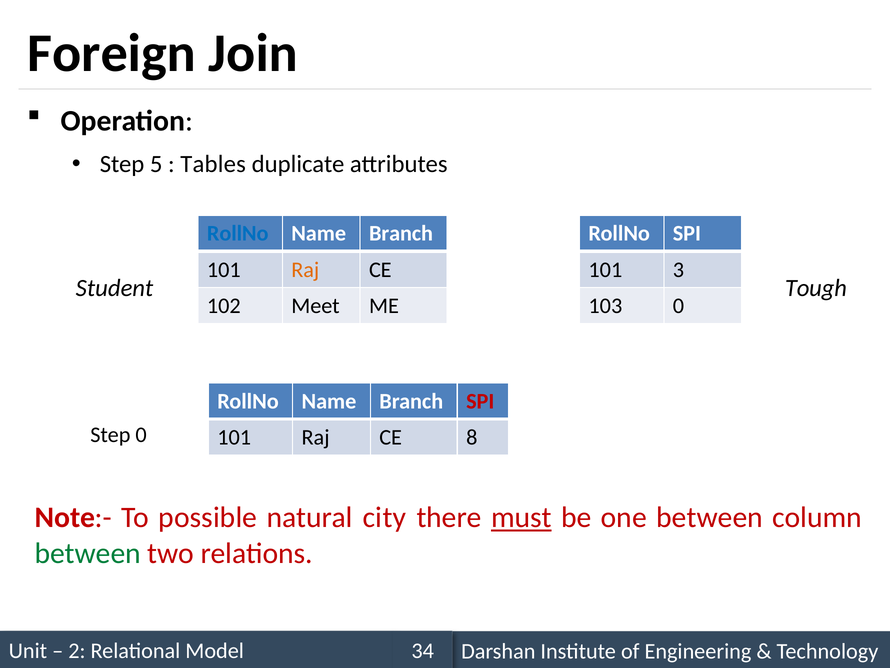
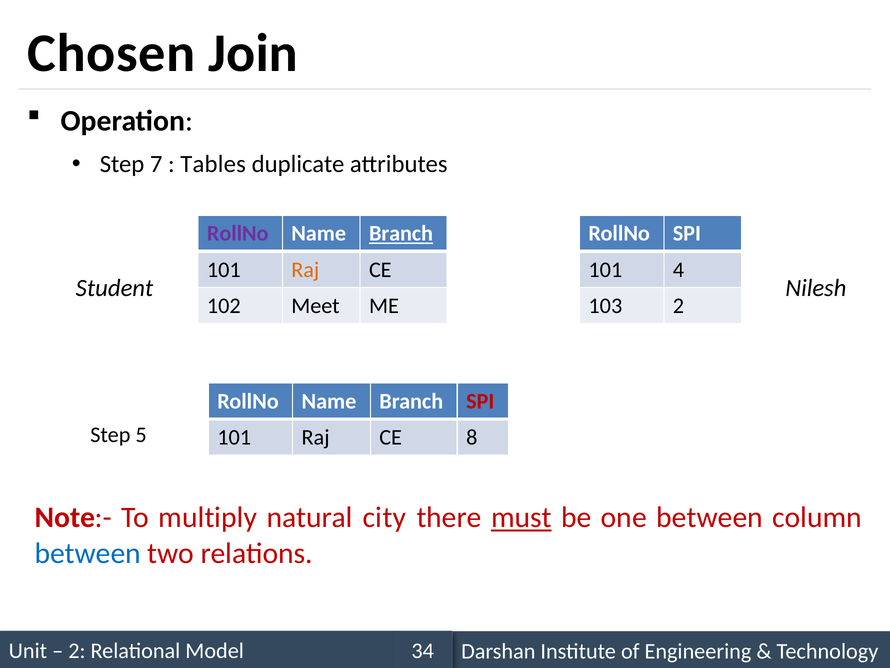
Foreign: Foreign -> Chosen
5: 5 -> 7
RollNo at (238, 233) colour: blue -> purple
Branch at (401, 233) underline: none -> present
3: 3 -> 4
Tough: Tough -> Nilesh
103 0: 0 -> 2
Step 0: 0 -> 5
possible: possible -> multiply
between at (88, 553) colour: green -> blue
